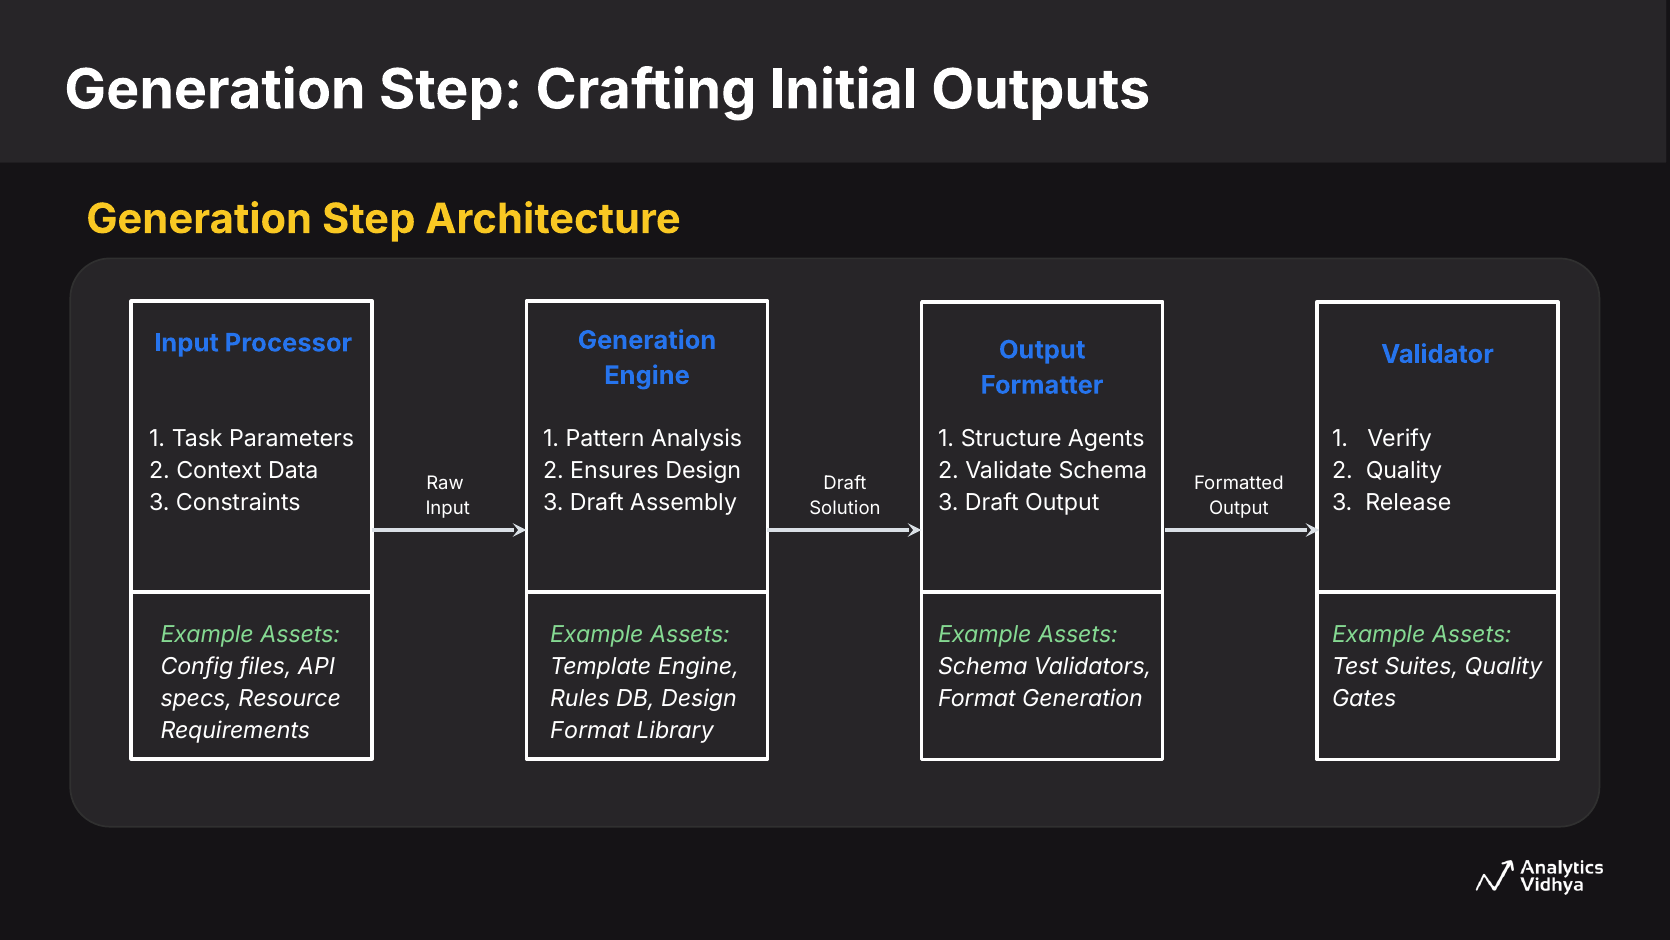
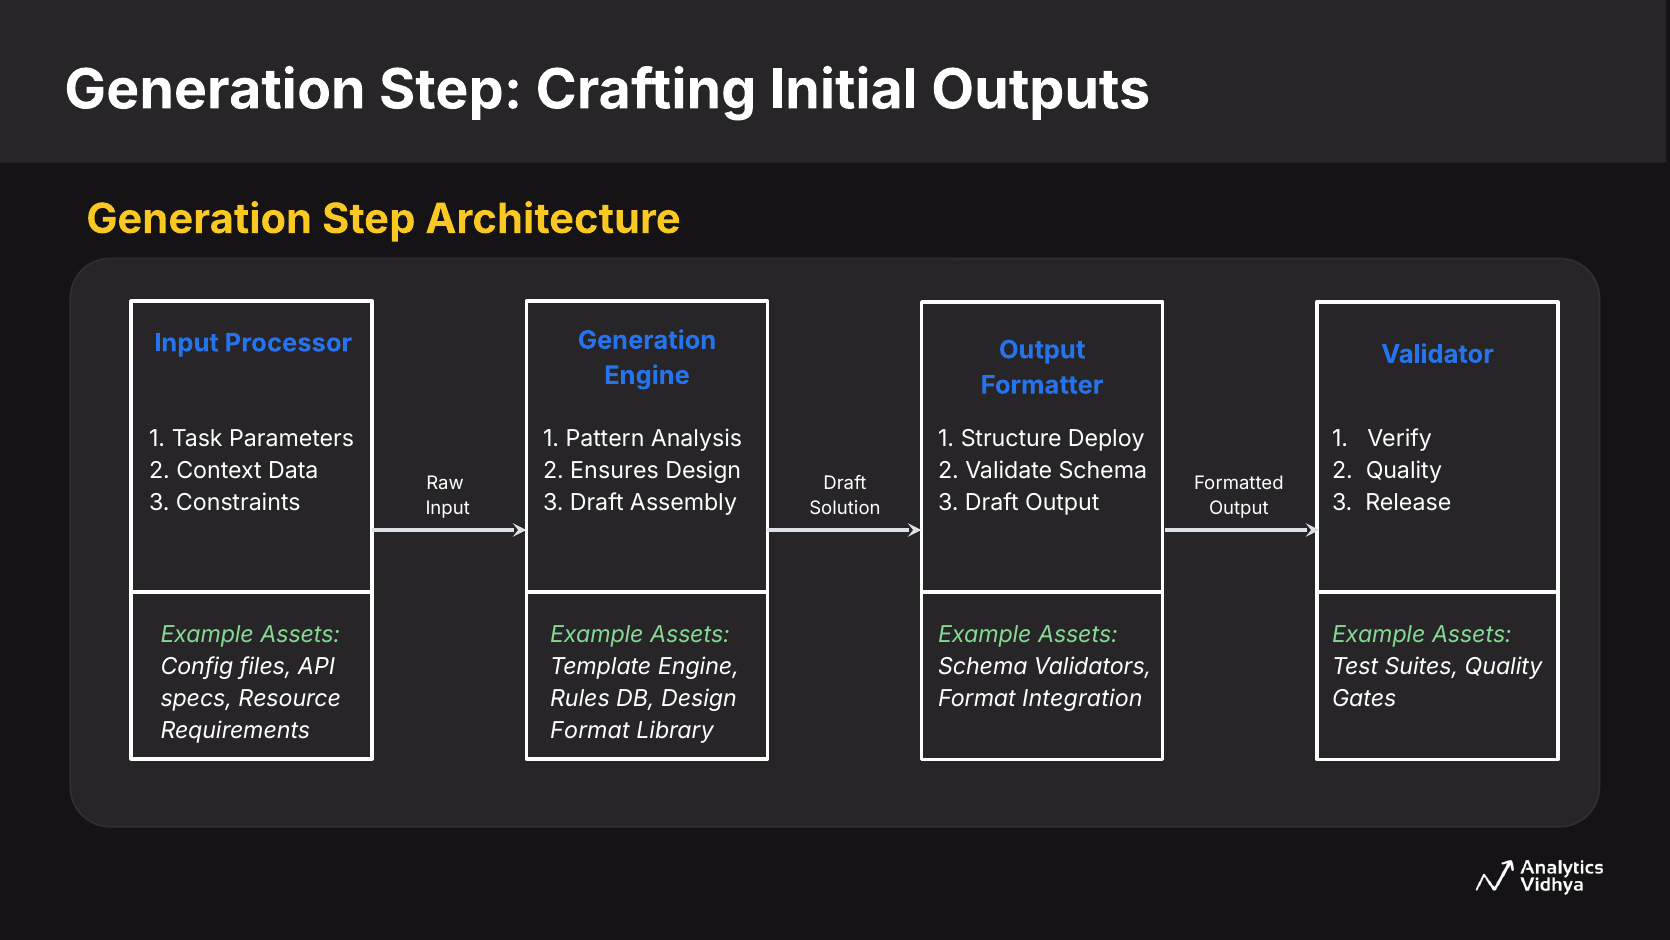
Agents: Agents -> Deploy
Format Generation: Generation -> Integration
